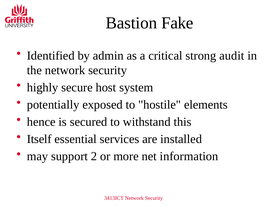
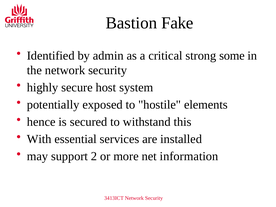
audit: audit -> some
Itself: Itself -> With
